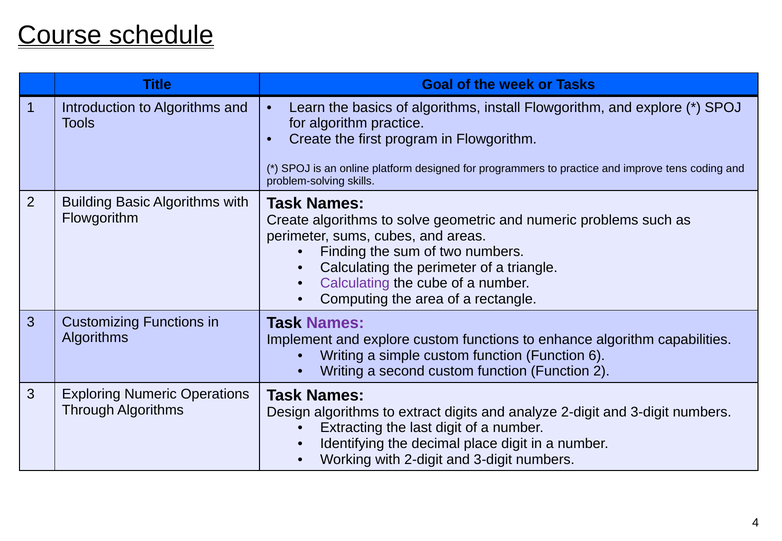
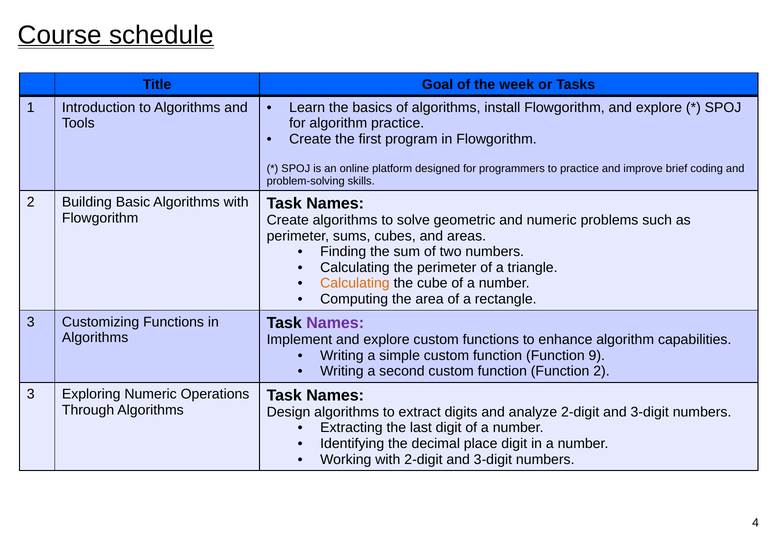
tens: tens -> brief
Calculating at (355, 283) colour: purple -> orange
6: 6 -> 9
